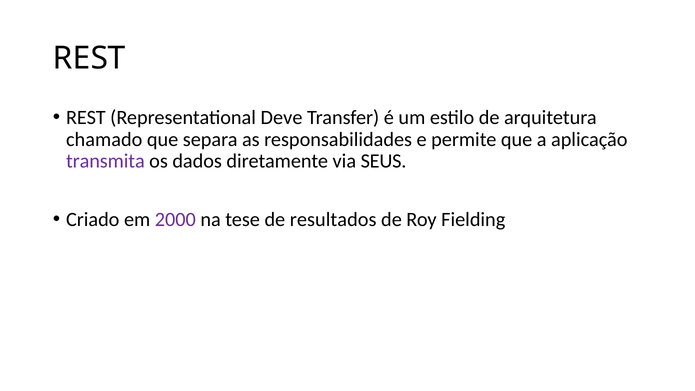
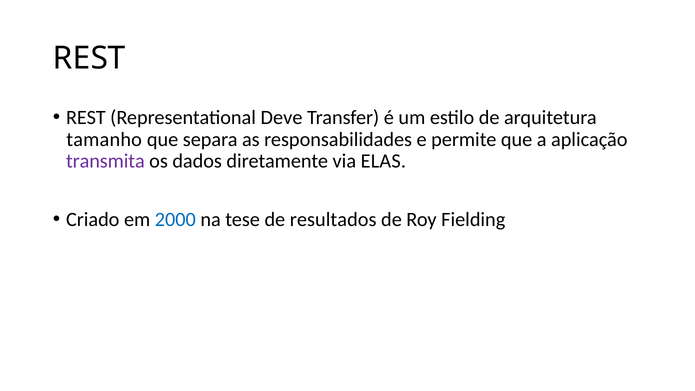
chamado: chamado -> tamanho
SEUS: SEUS -> ELAS
2000 colour: purple -> blue
